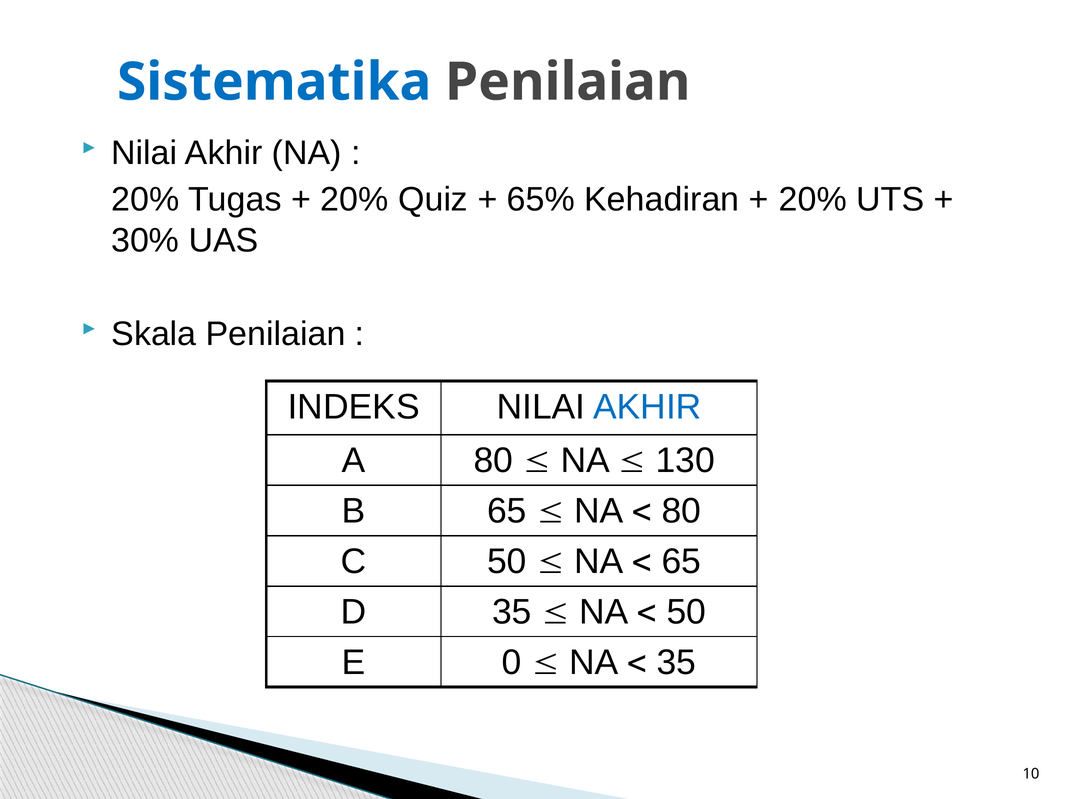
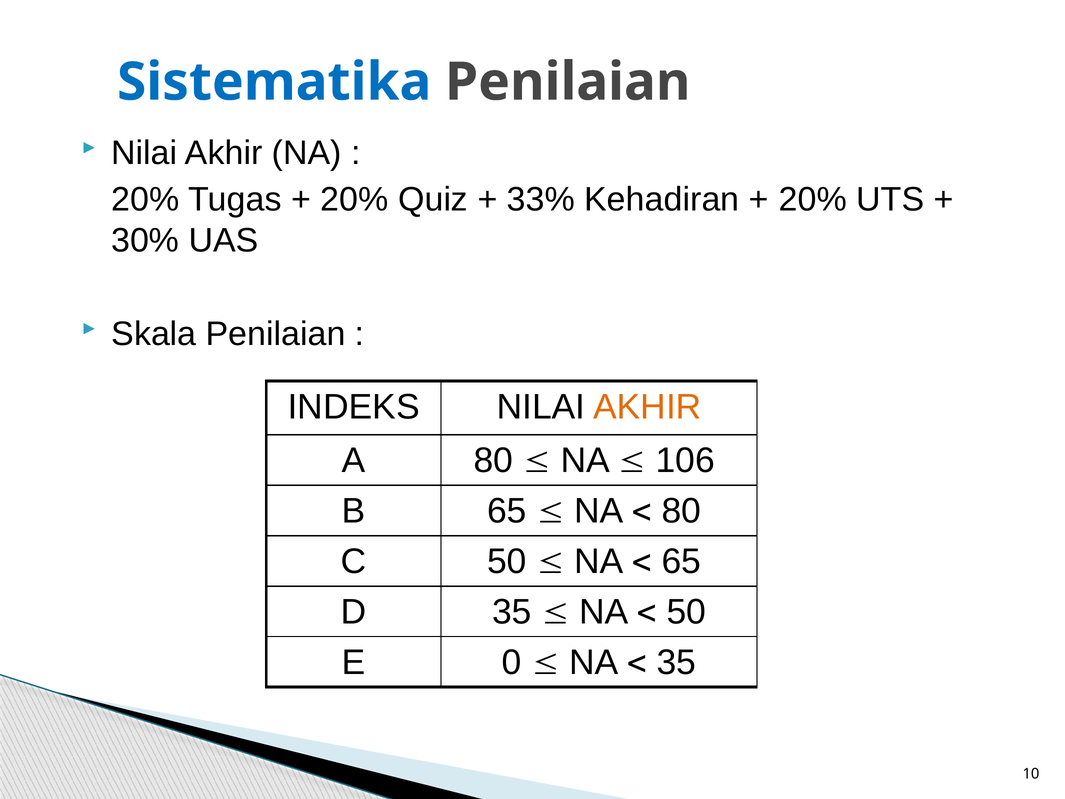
65%: 65% -> 33%
AKHIR at (647, 407) colour: blue -> orange
130: 130 -> 106
